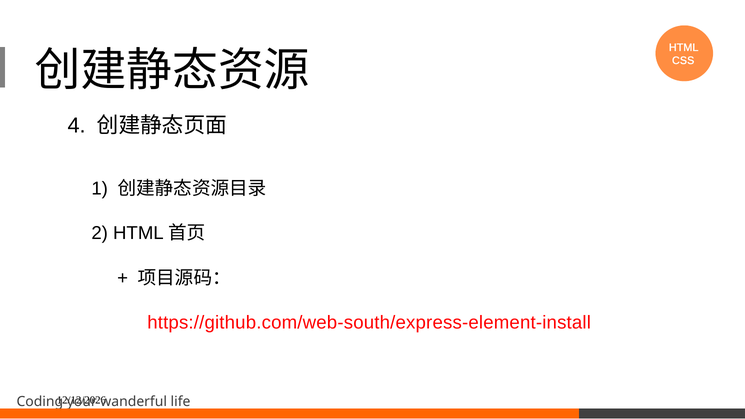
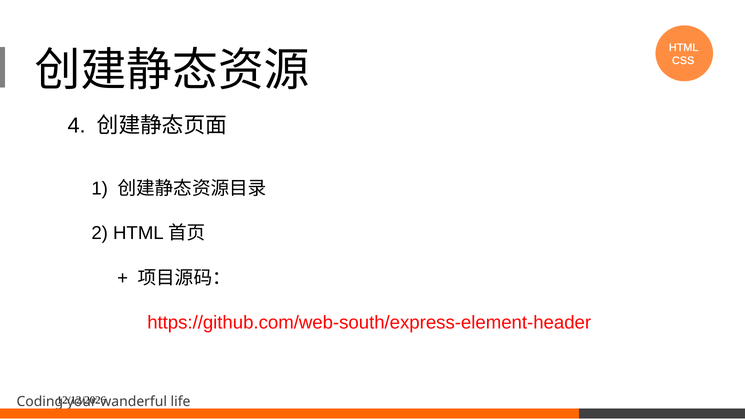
https://github.com/web-south/express-element-install: https://github.com/web-south/express-element-install -> https://github.com/web-south/express-element-header
